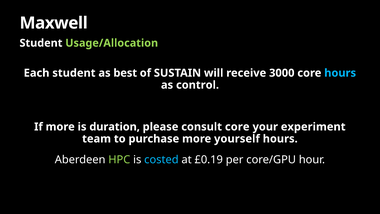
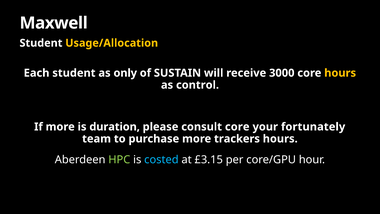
Usage/Allocation colour: light green -> yellow
best: best -> only
hours at (340, 73) colour: light blue -> yellow
experiment: experiment -> fortunately
yourself: yourself -> trackers
£0.19: £0.19 -> £3.15
